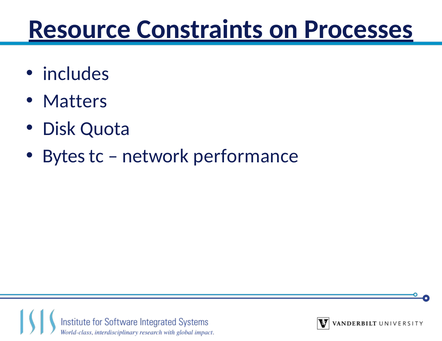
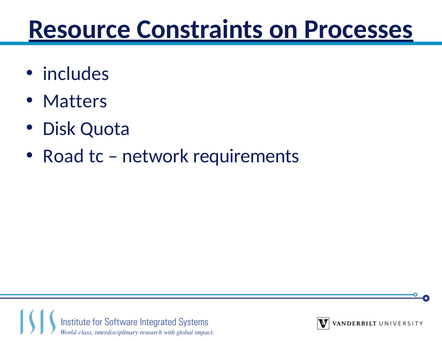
Bytes: Bytes -> Road
performance: performance -> requirements
